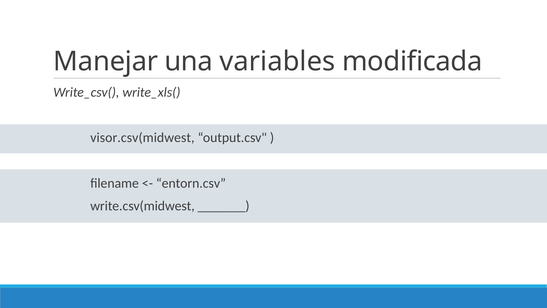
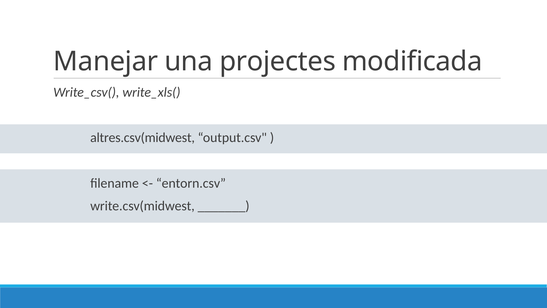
variables: variables -> projectes
visor.csv(midwest: visor.csv(midwest -> altres.csv(midwest
